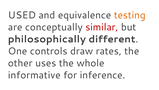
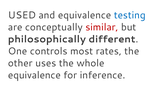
testing colour: orange -> blue
draw: draw -> most
informative at (34, 75): informative -> equivalence
